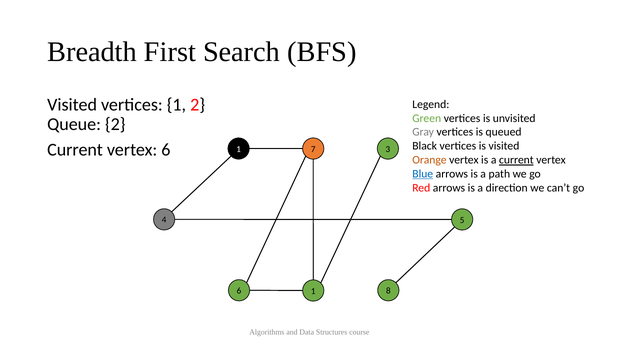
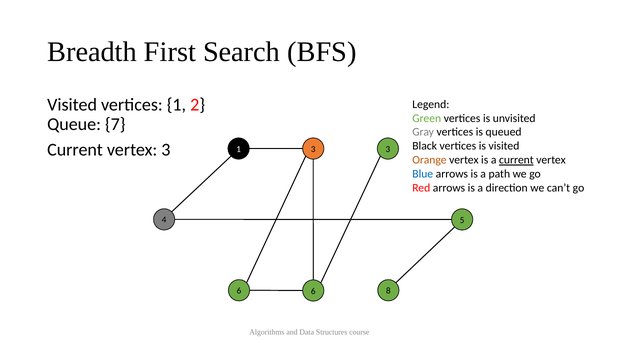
Queue 2: 2 -> 7
vertex 6: 6 -> 3
1 7: 7 -> 3
Blue underline: present -> none
1 at (313, 291): 1 -> 6
